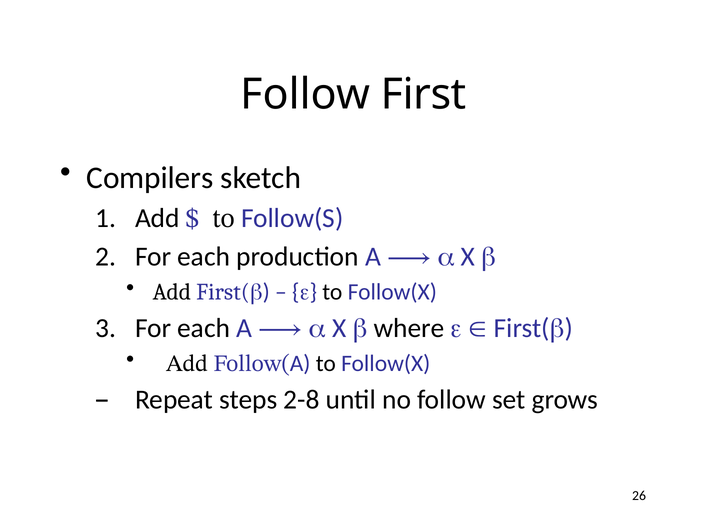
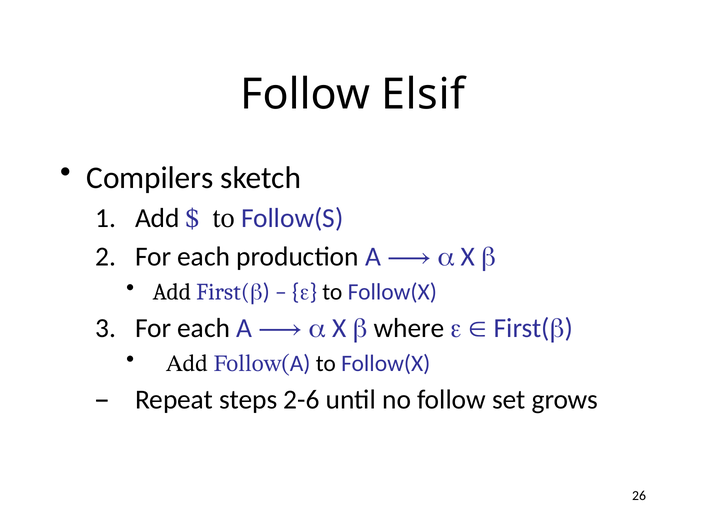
First: First -> Elsif
2-8: 2-8 -> 2-6
